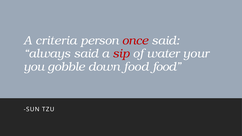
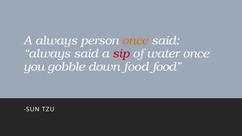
A criteria: criteria -> always
once at (135, 41) colour: red -> orange
water your: your -> once
